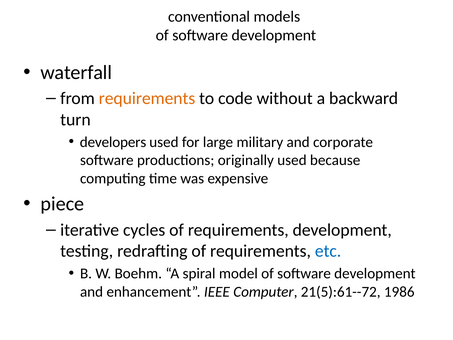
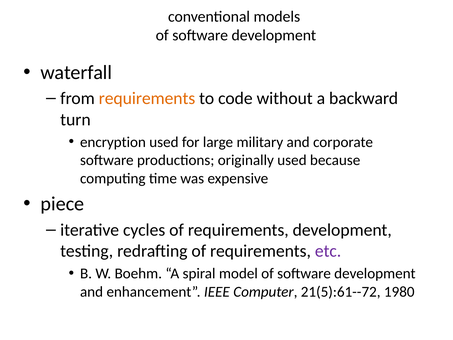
developers: developers -> encryption
etc colour: blue -> purple
1986: 1986 -> 1980
